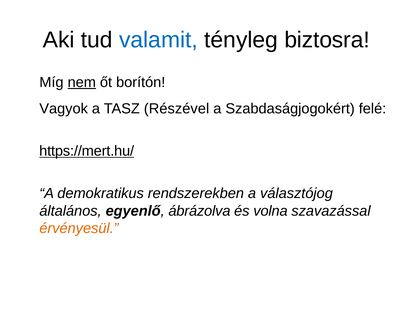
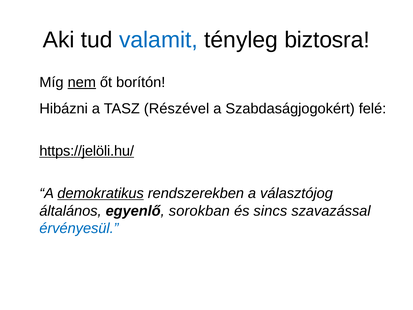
Vagyok: Vagyok -> Hibázni
https://mert.hu/: https://mert.hu/ -> https://jelöli.hu/
demokratikus underline: none -> present
ábrázolva: ábrázolva -> sorokban
volna: volna -> sincs
érvényesül colour: orange -> blue
